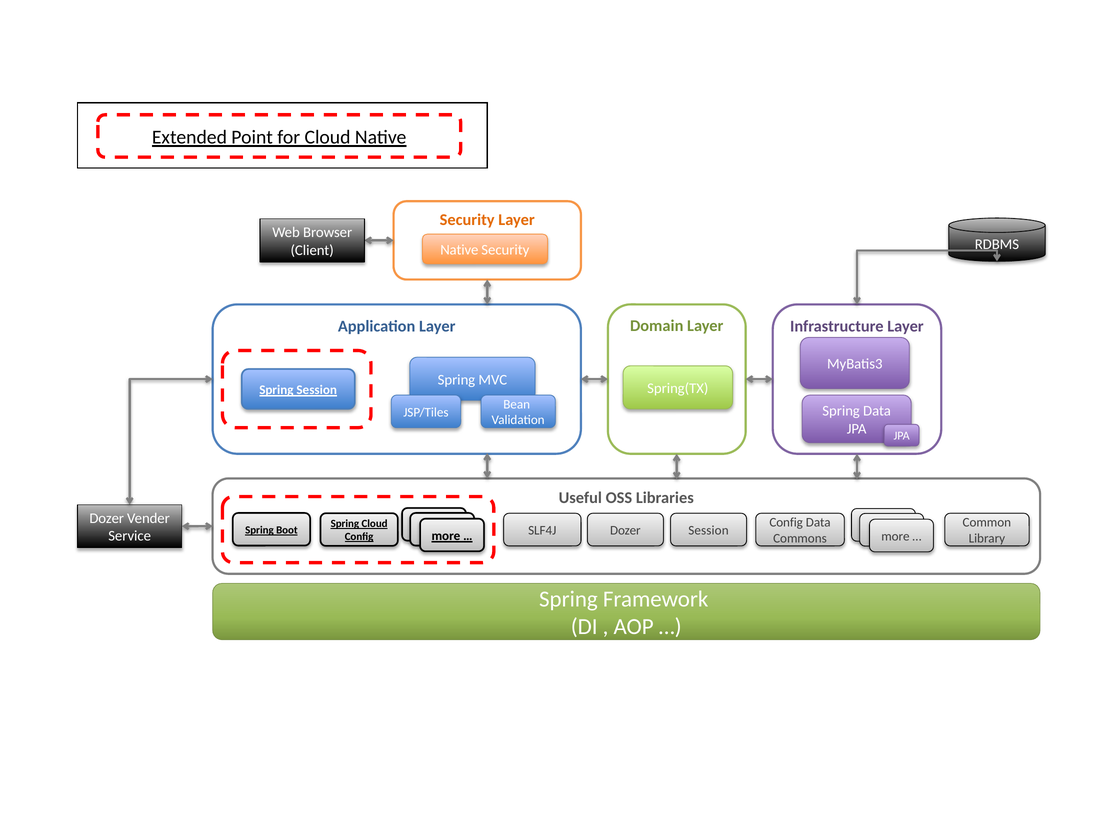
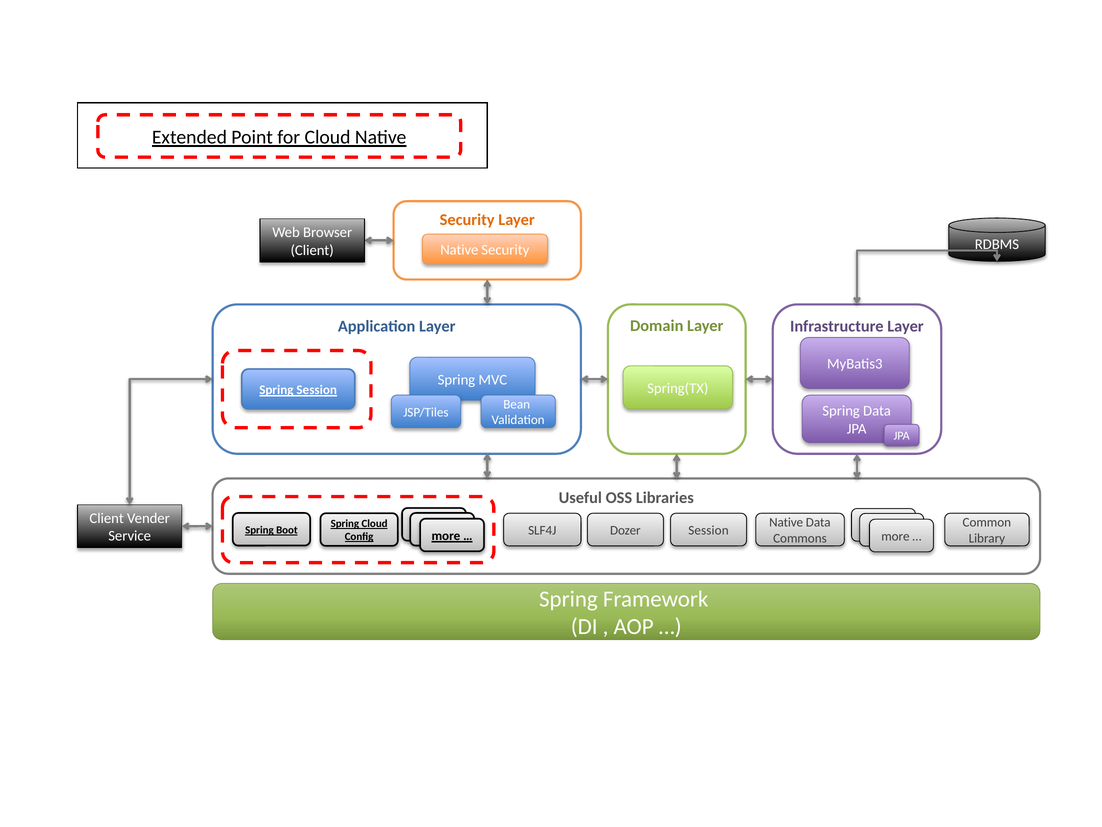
Dozer at (107, 518): Dozer -> Client
Config at (786, 522): Config -> Native
